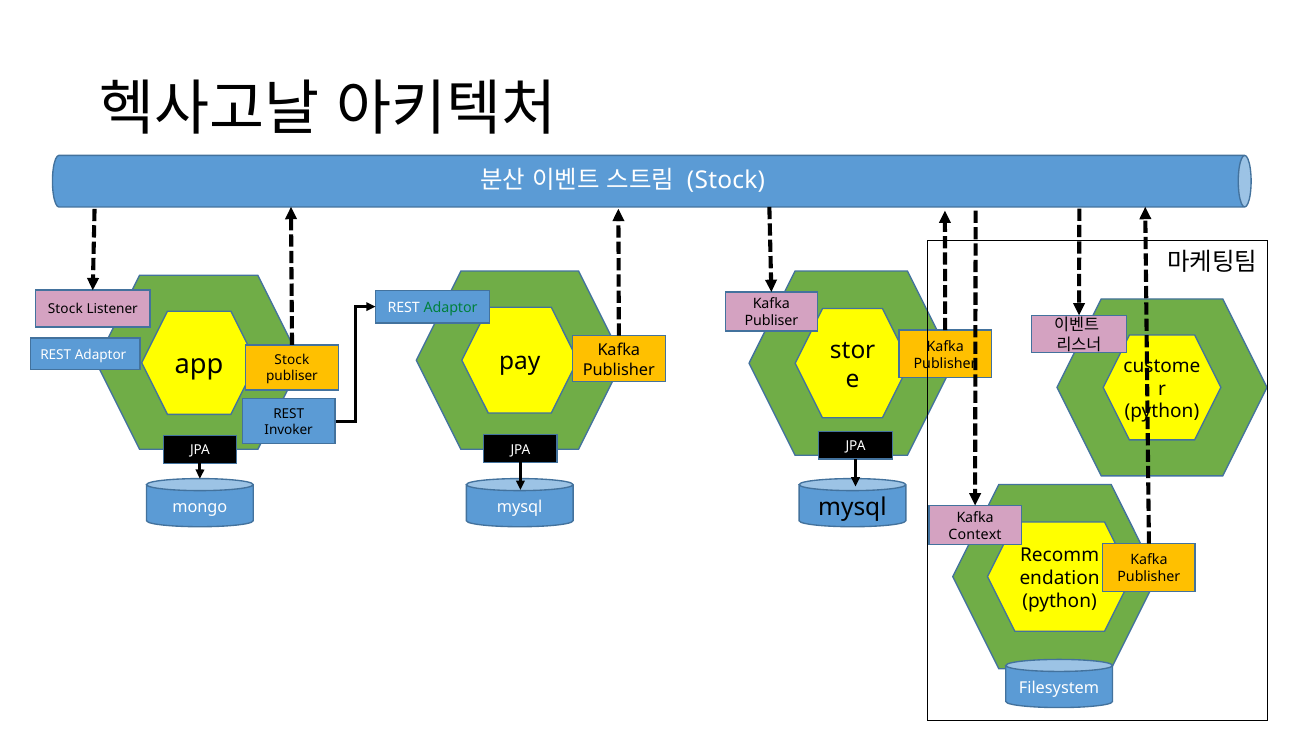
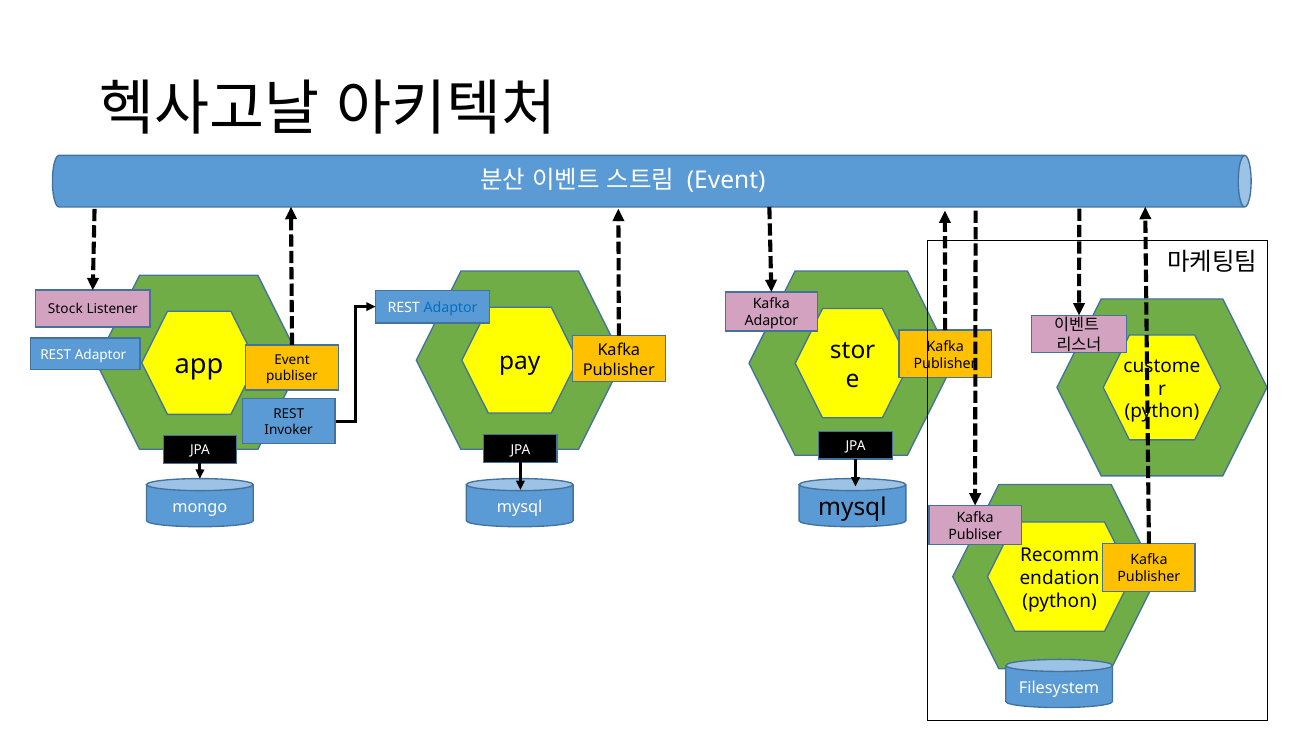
Stock at (726, 181): Stock -> Event
Adaptor at (451, 307) colour: green -> blue
Publiser at (771, 321): Publiser -> Adaptor
Stock at (292, 360): Stock -> Event
Context at (975, 534): Context -> Publiser
